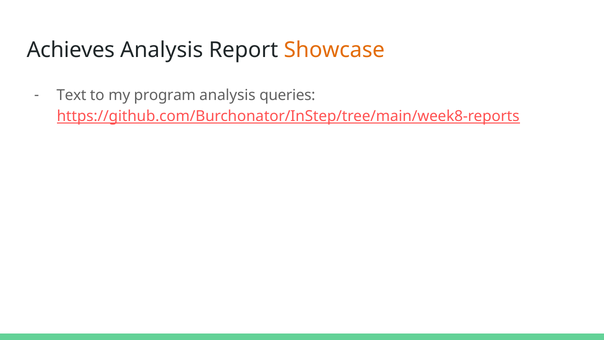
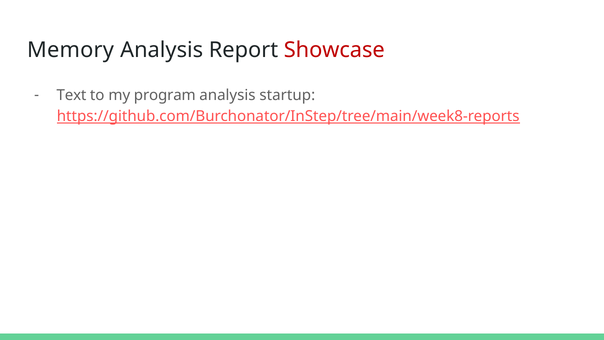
Achieves: Achieves -> Memory
Showcase colour: orange -> red
queries: queries -> startup
